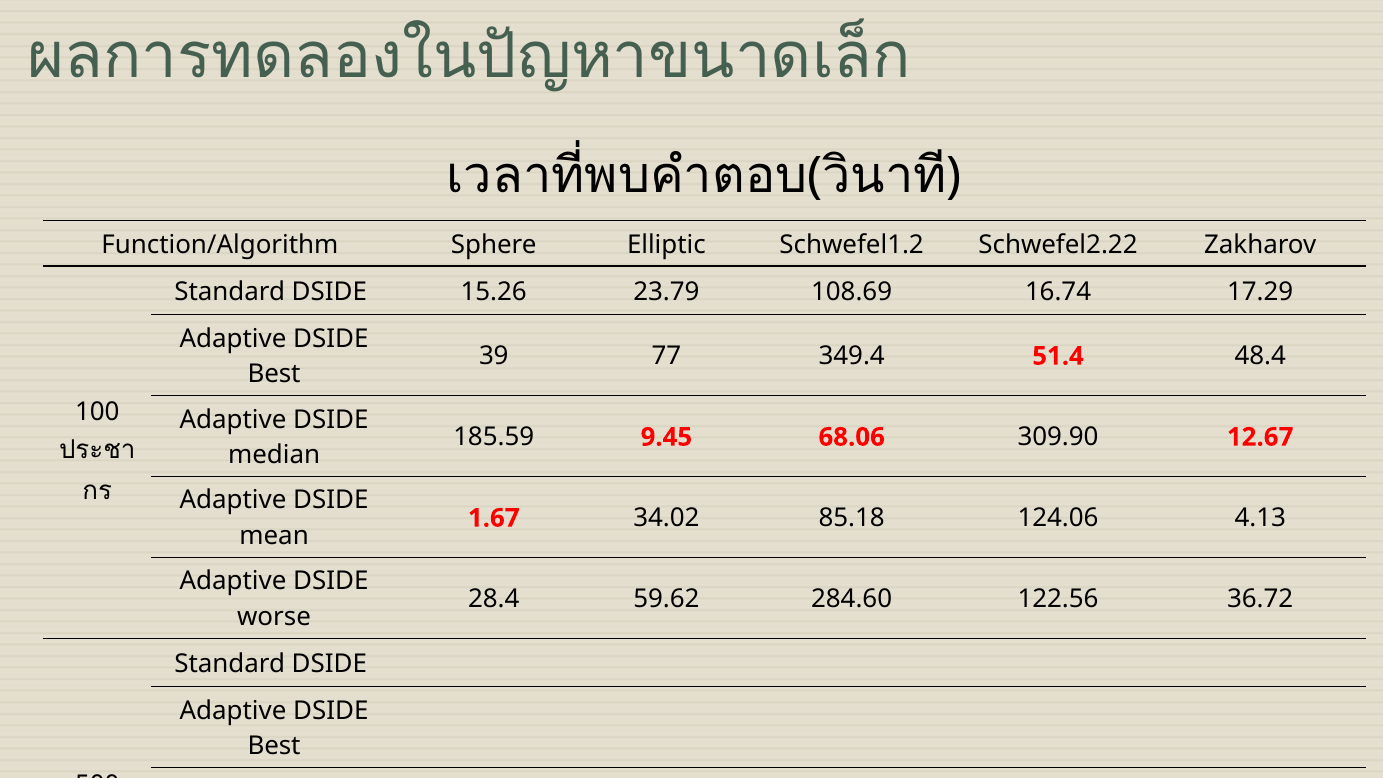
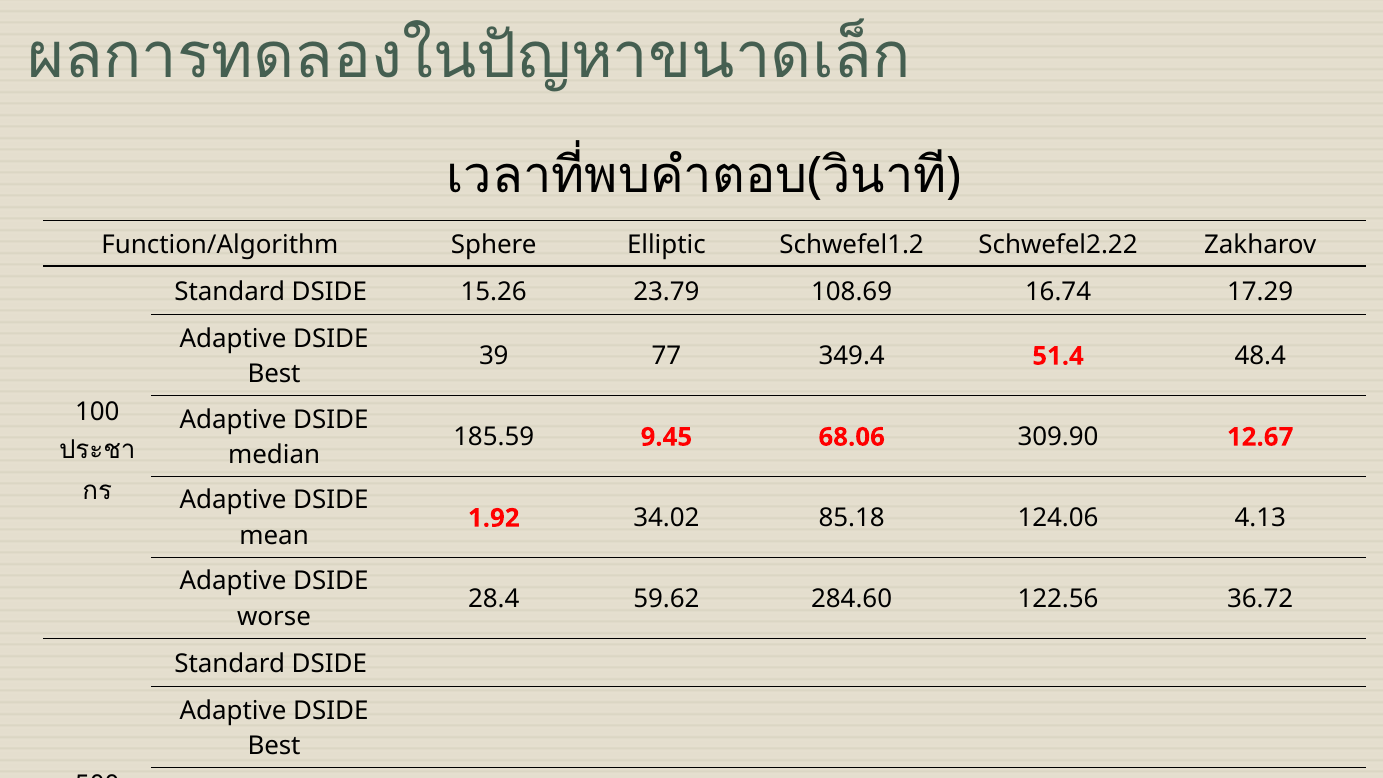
1.67: 1.67 -> 1.92
